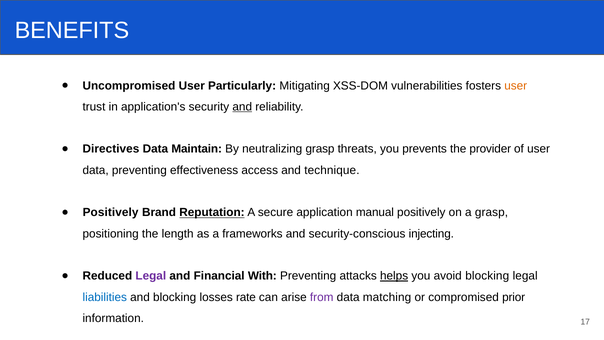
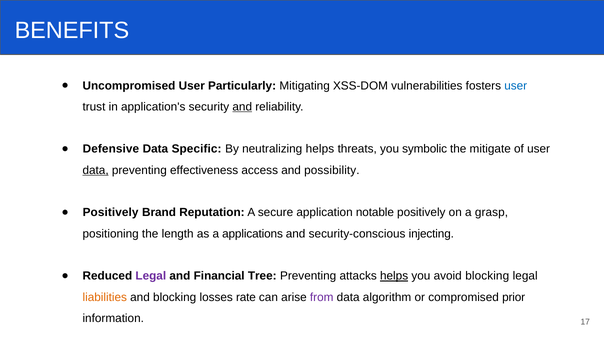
user at (516, 86) colour: orange -> blue
Directives: Directives -> Defensive
Maintain: Maintain -> Specific
neutralizing grasp: grasp -> helps
prevents: prevents -> symbolic
provider: provider -> mitigate
data at (96, 170) underline: none -> present
technique: technique -> possibility
Reputation underline: present -> none
manual: manual -> notable
frameworks: frameworks -> applications
With: With -> Tree
liabilities colour: blue -> orange
matching: matching -> algorithm
